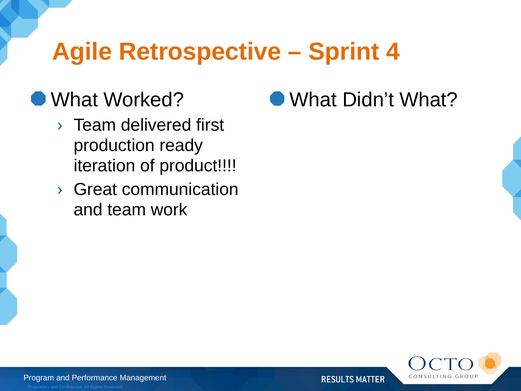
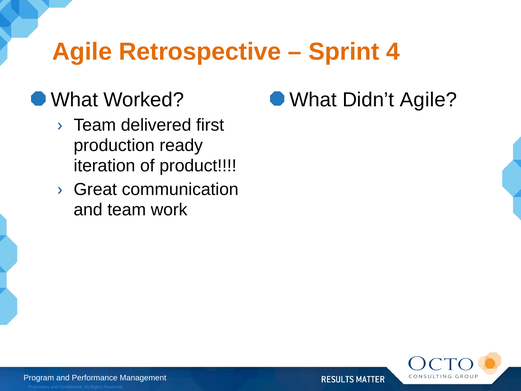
Didn’t What: What -> Agile
